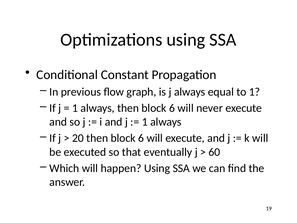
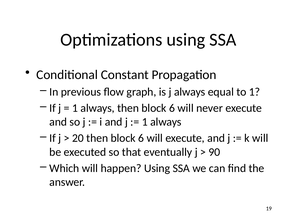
60: 60 -> 90
